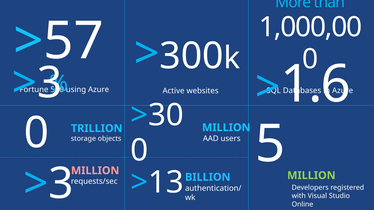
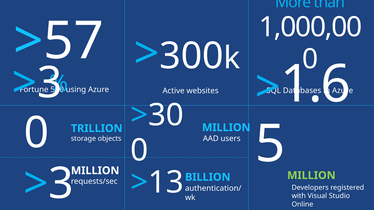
MILLION at (95, 171) colour: pink -> white
